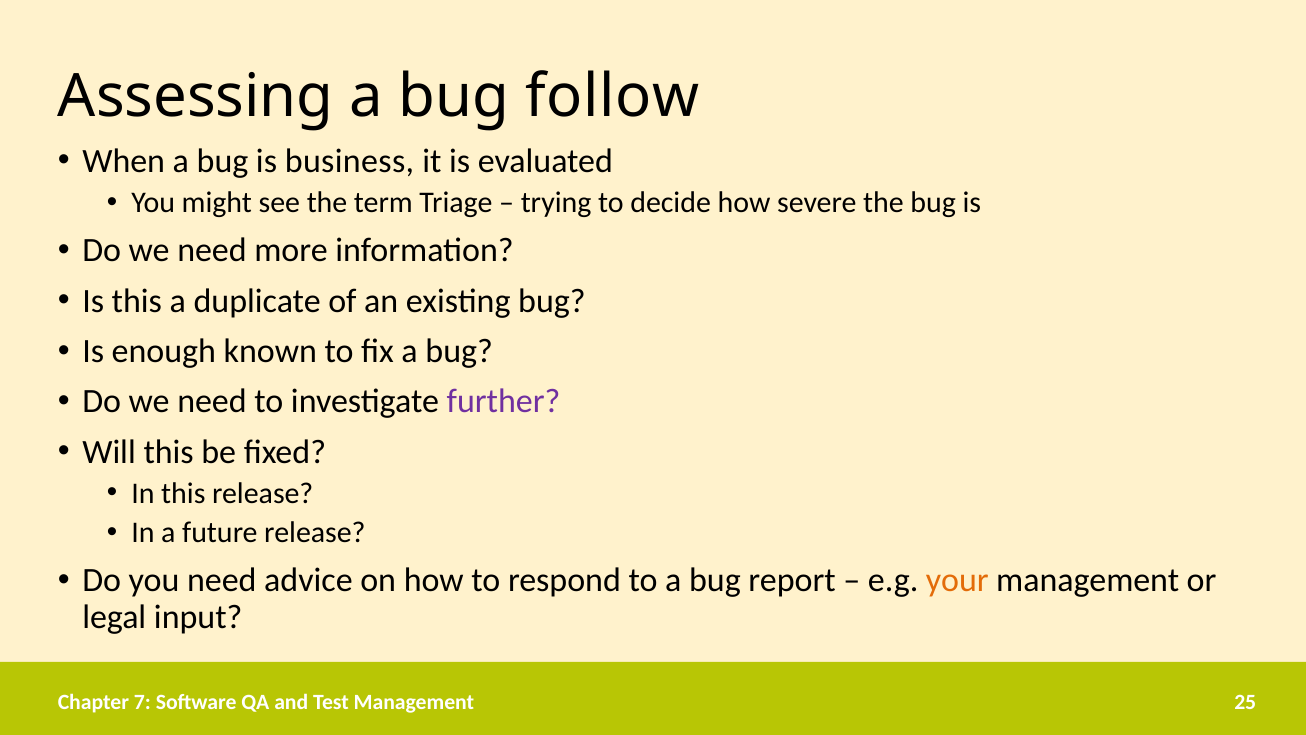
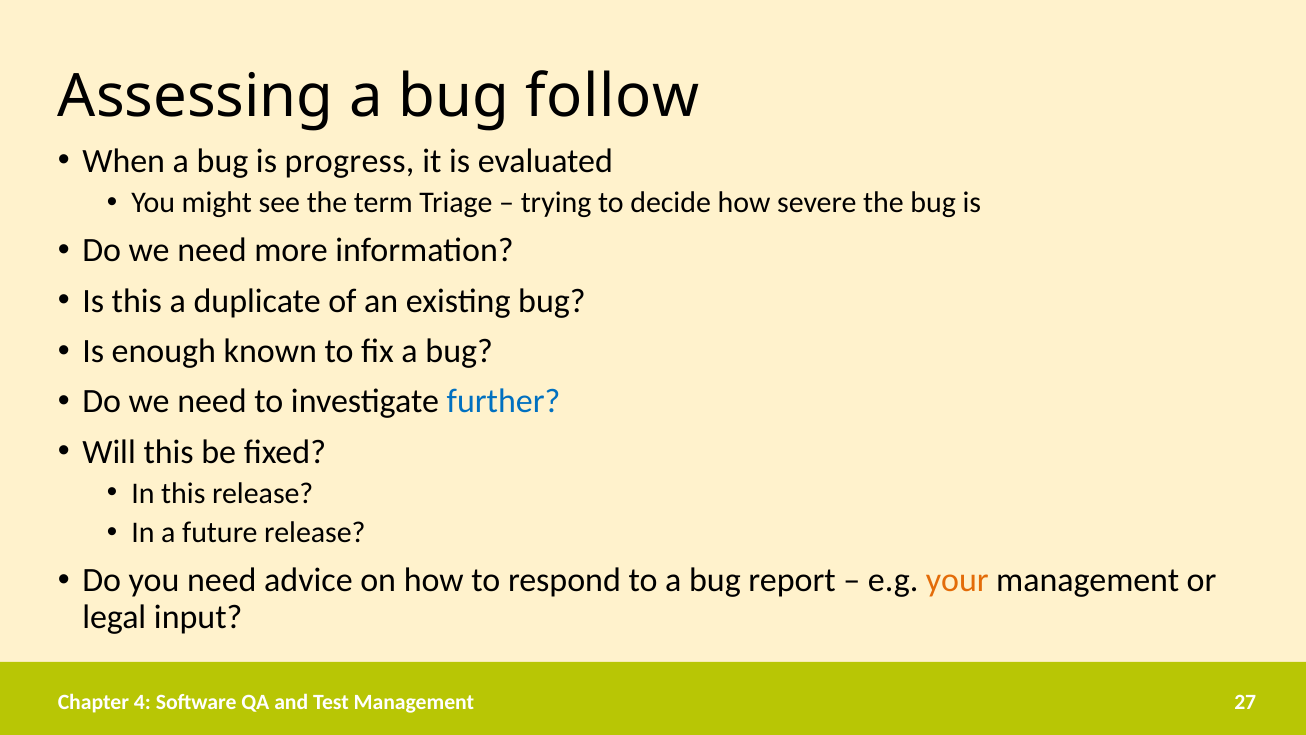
business: business -> progress
further colour: purple -> blue
7: 7 -> 4
25: 25 -> 27
